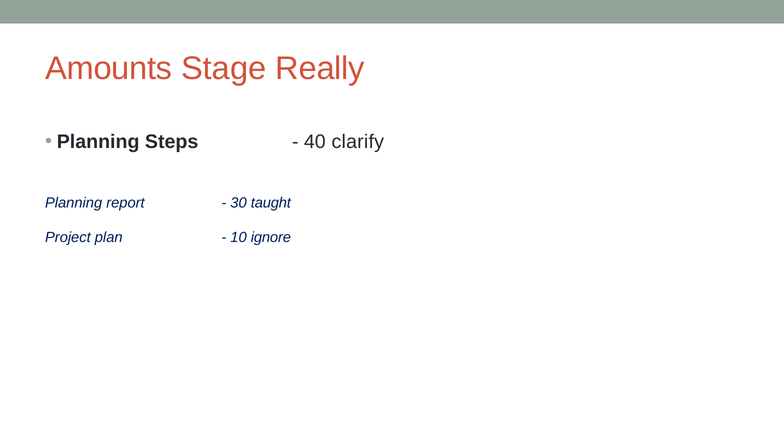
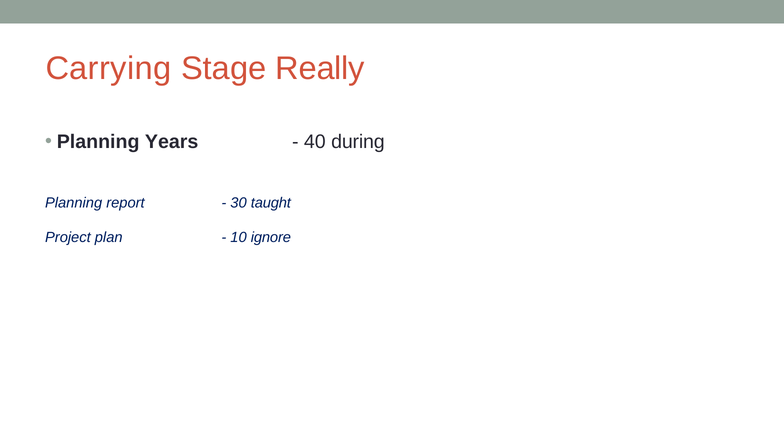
Amounts: Amounts -> Carrying
Steps: Steps -> Years
clarify: clarify -> during
